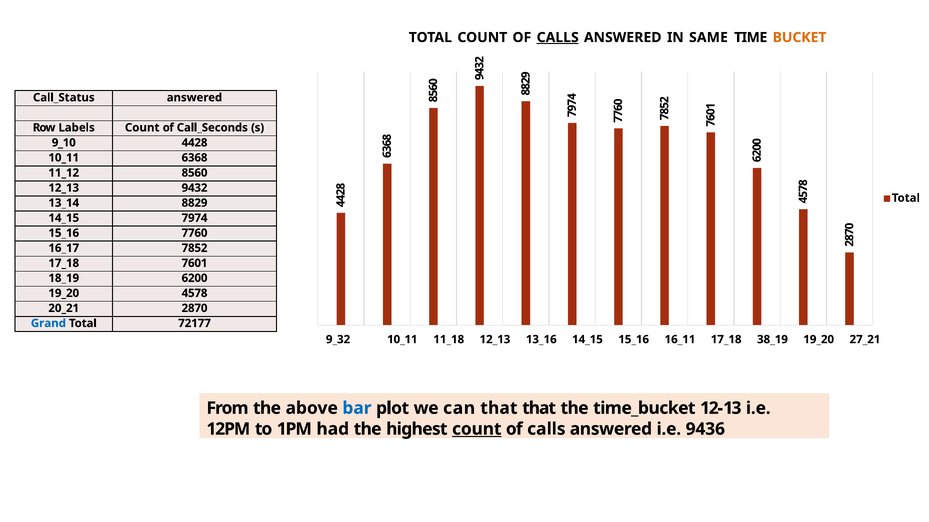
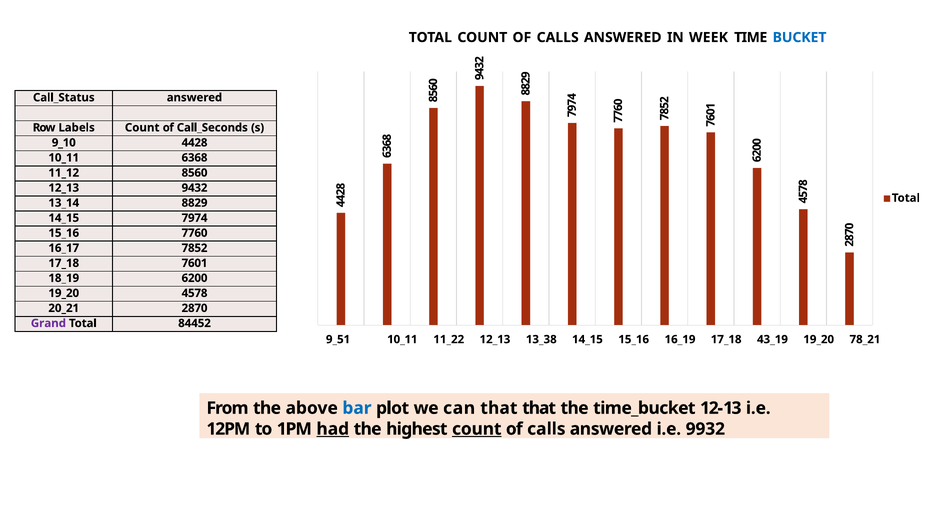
CALLS at (558, 37) underline: present -> none
SAME: SAME -> WEEK
BUCKET colour: orange -> blue
Grand colour: blue -> purple
72177: 72177 -> 84452
9_32: 9_32 -> 9_51
11_18: 11_18 -> 11_22
13_16: 13_16 -> 13_38
16_11: 16_11 -> 16_19
38_19: 38_19 -> 43_19
27_21: 27_21 -> 78_21
had underline: none -> present
9436: 9436 -> 9932
